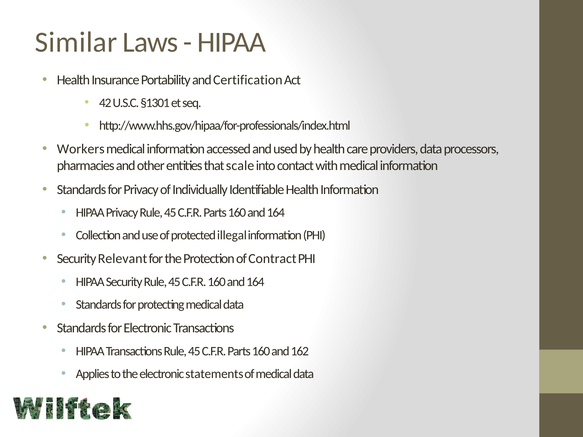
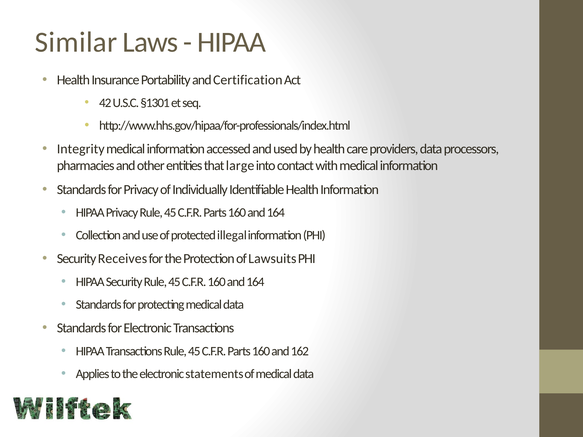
Workers: Workers -> Integrity
scale: scale -> large
Relevant: Relevant -> Receives
Contract: Contract -> Lawsuits
